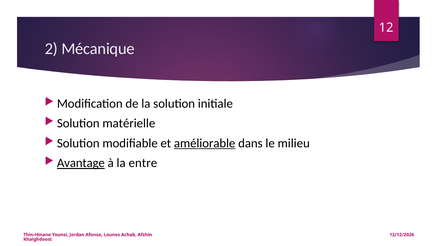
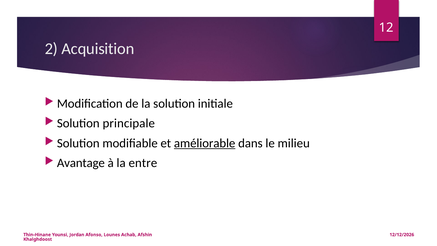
Mécanique: Mécanique -> Acquisition
matérielle: matérielle -> principale
Avantage underline: present -> none
